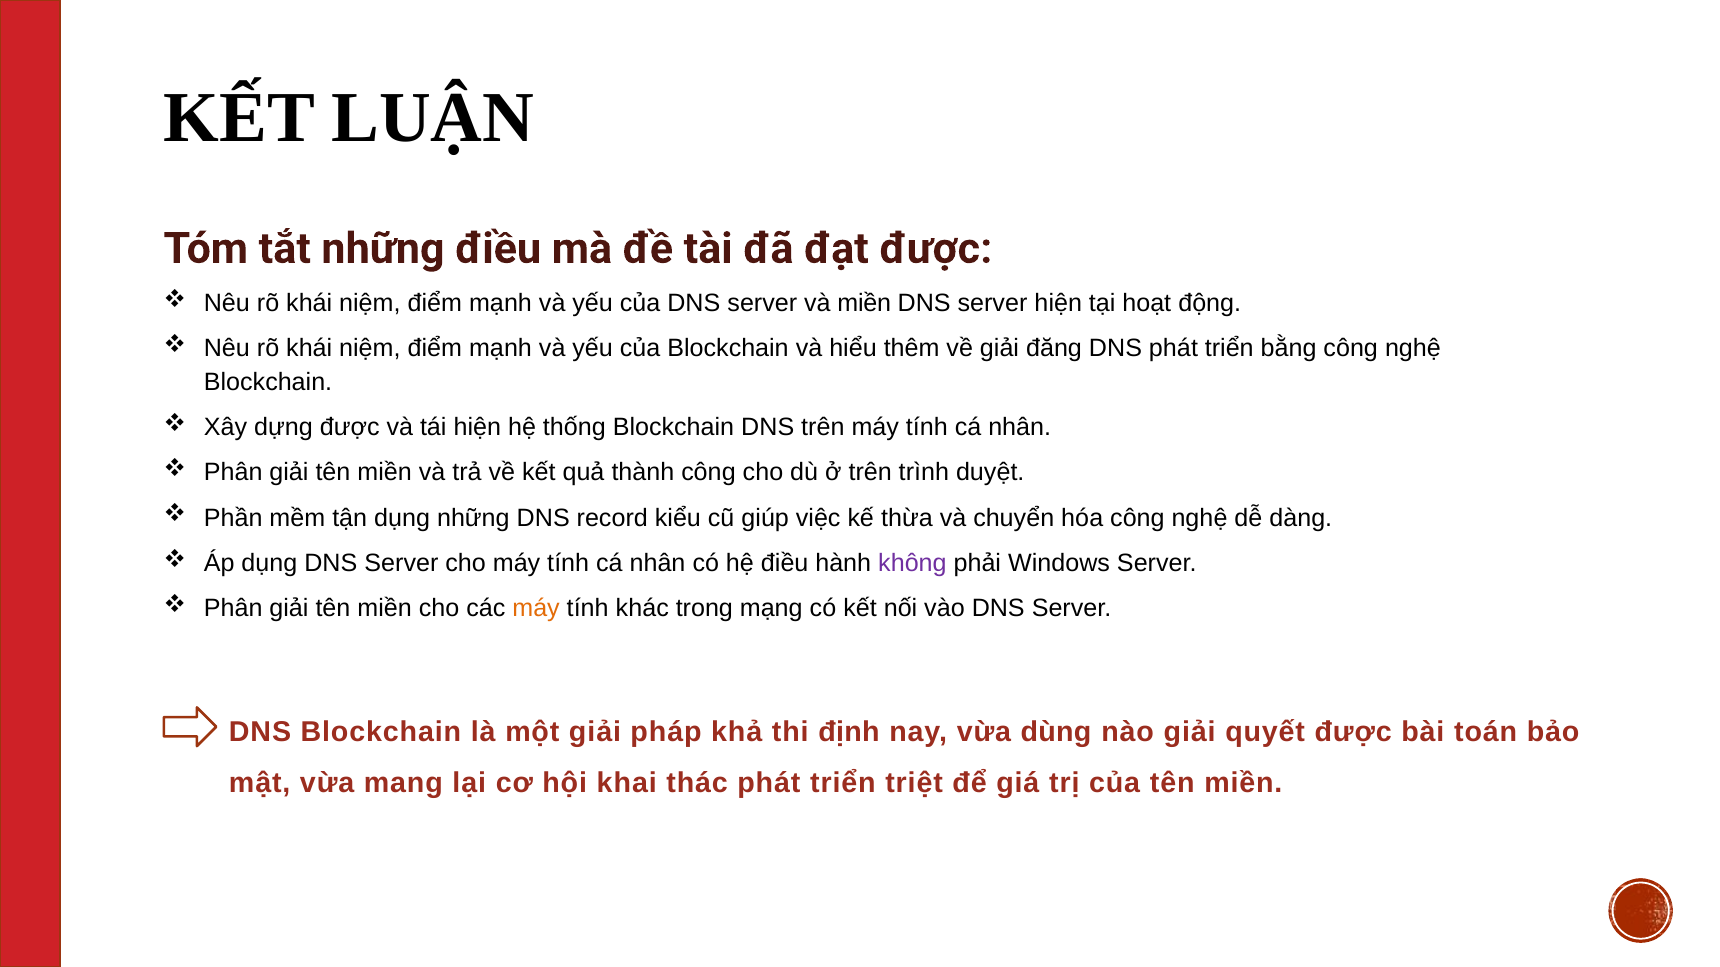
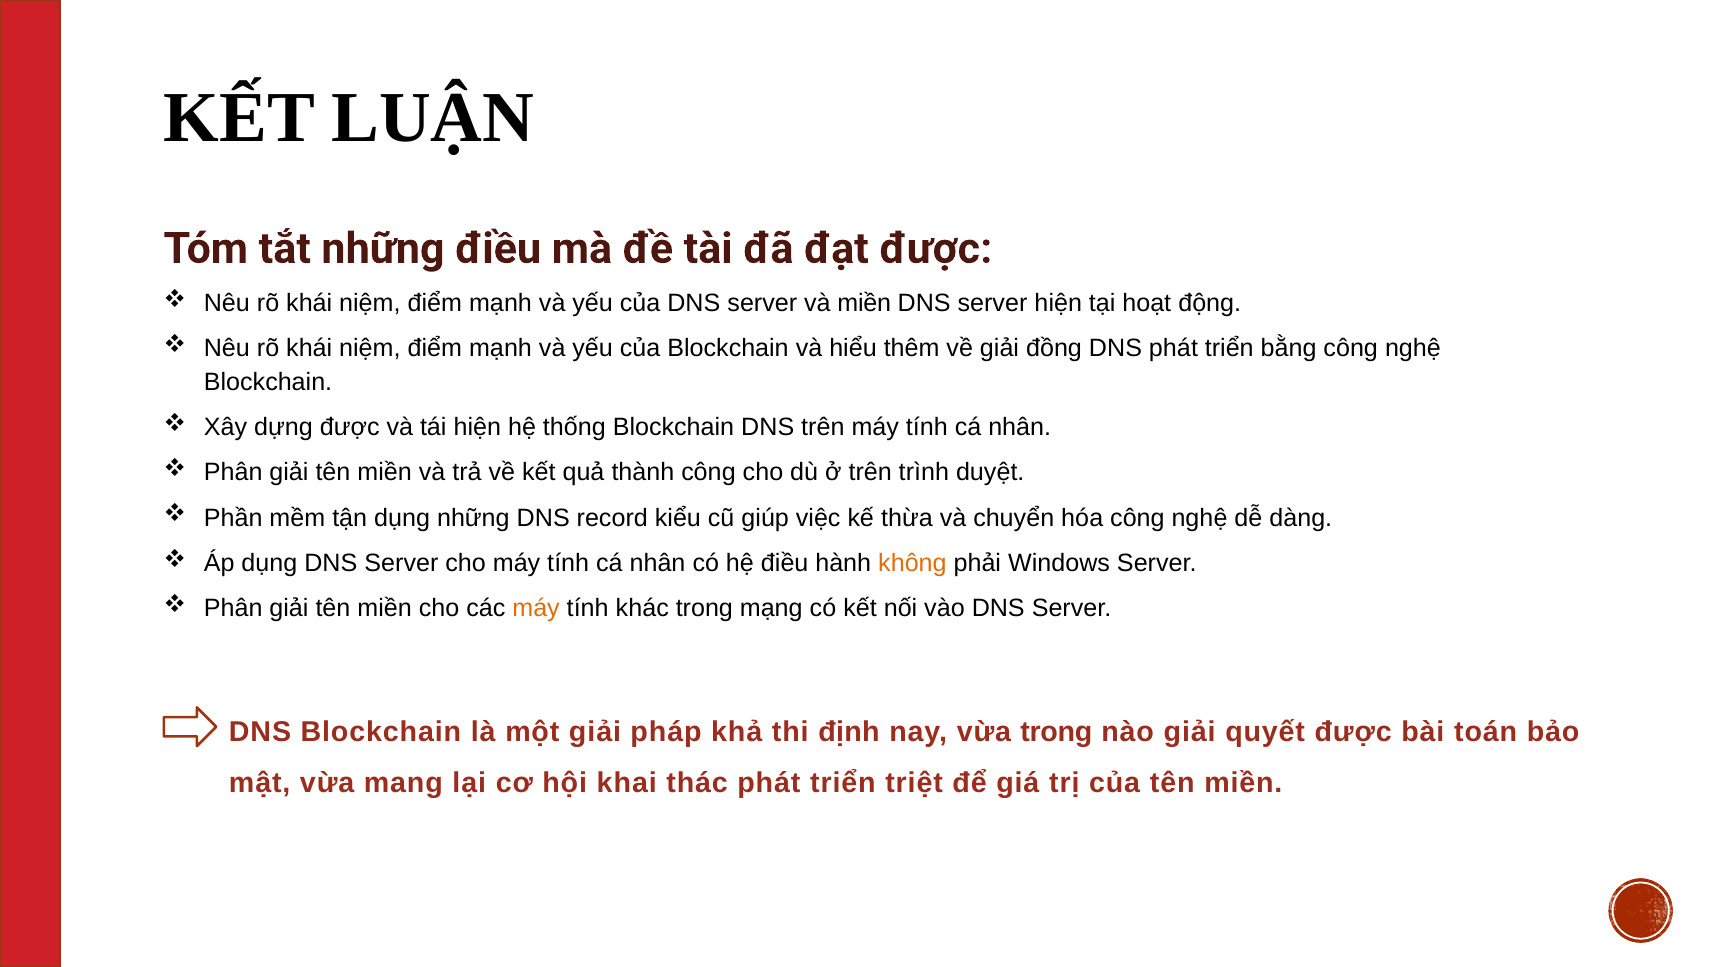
đăng: đăng -> đồng
không colour: purple -> orange
vừa dùng: dùng -> trong
